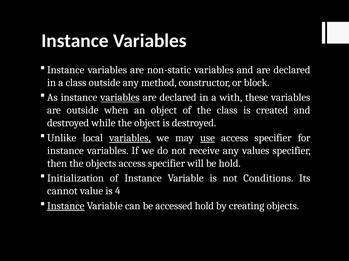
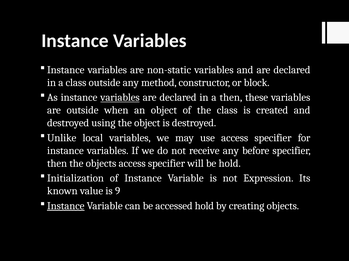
a with: with -> then
while: while -> using
variables at (130, 138) underline: present -> none
use underline: present -> none
values: values -> before
Conditions: Conditions -> Expression
cannot: cannot -> known
4: 4 -> 9
